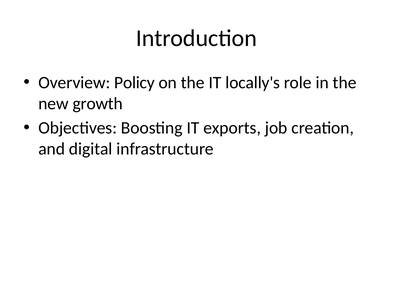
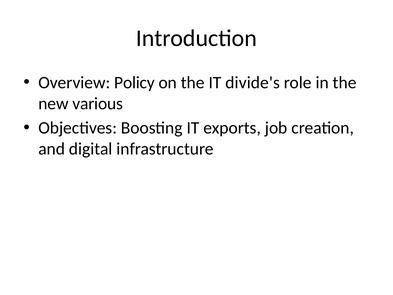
locally's: locally's -> divide's
growth: growth -> various
